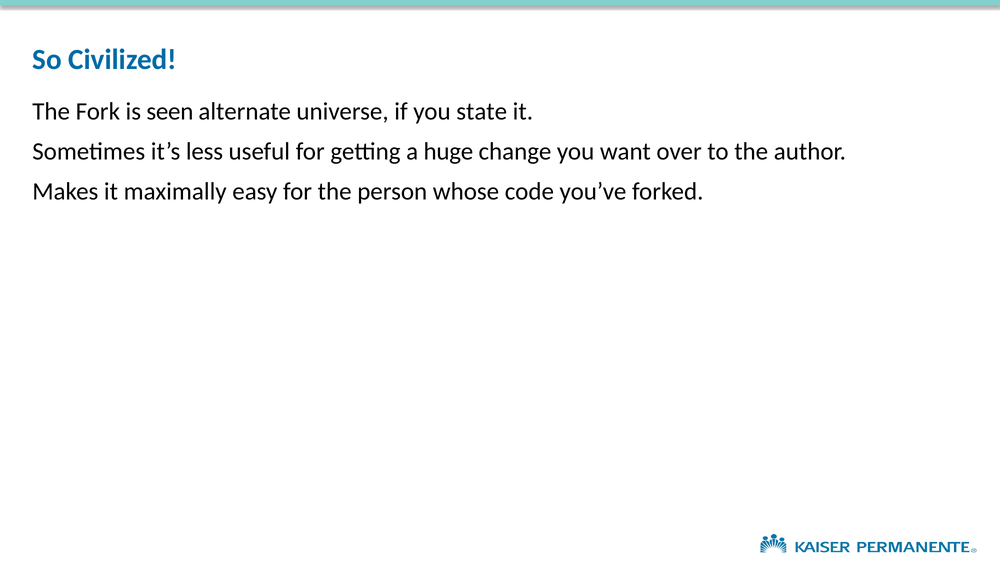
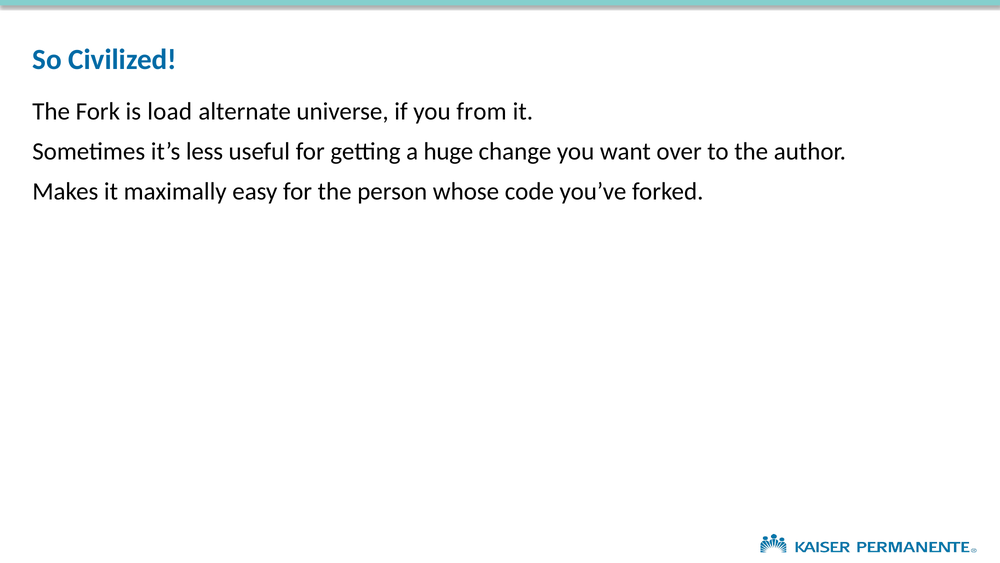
seen: seen -> load
state: state -> from
